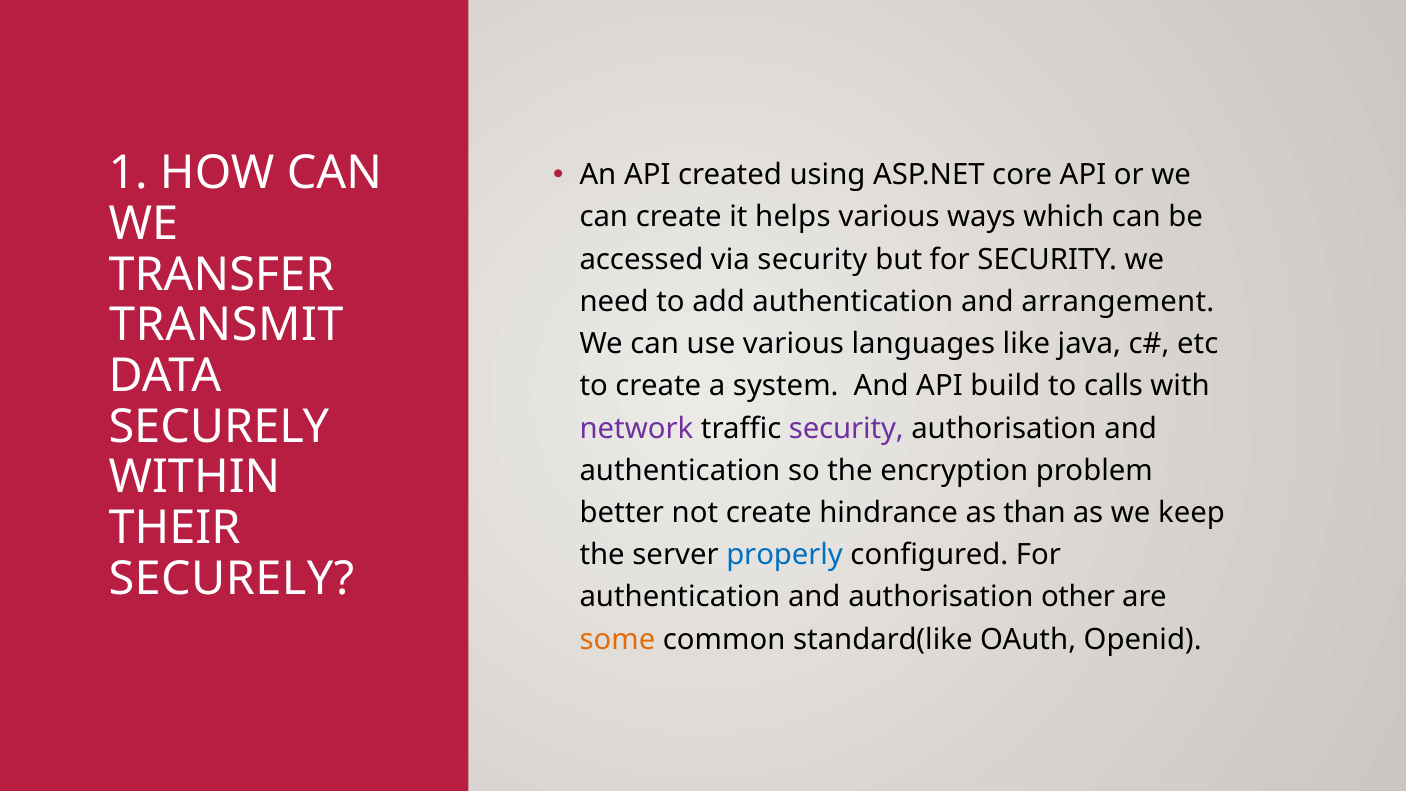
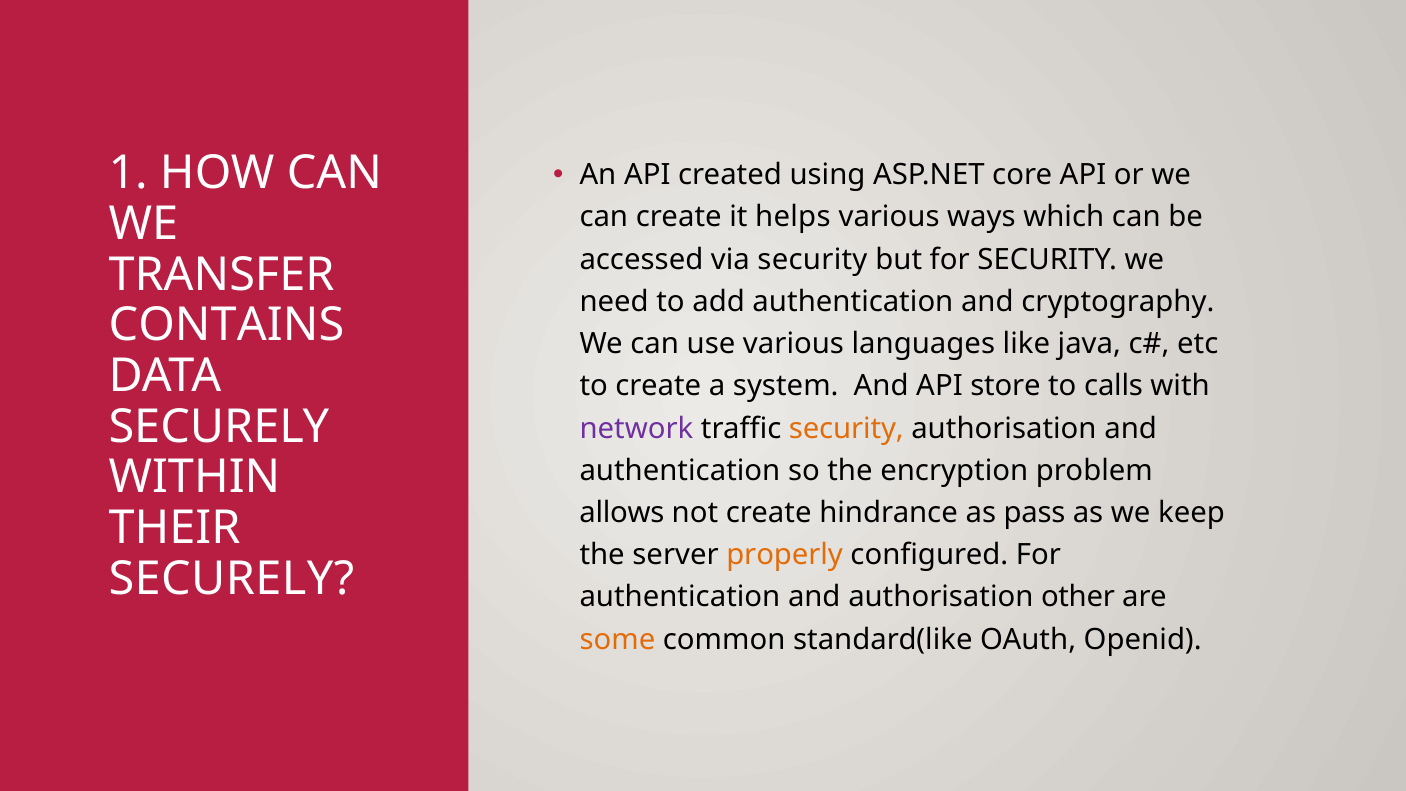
arrangement: arrangement -> cryptography
TRANSMIT: TRANSMIT -> CONTAINS
build: build -> store
security at (846, 428) colour: purple -> orange
better: better -> allows
than: than -> pass
properly colour: blue -> orange
